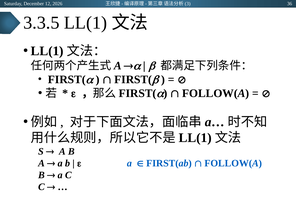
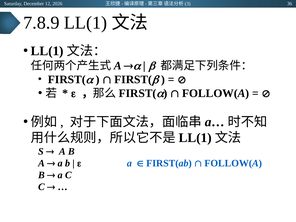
3.3.5: 3.3.5 -> 7.8.9
